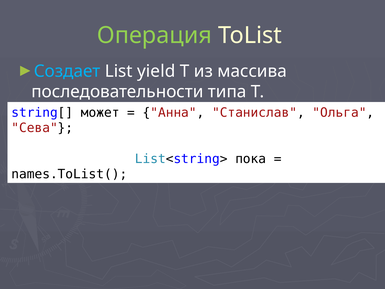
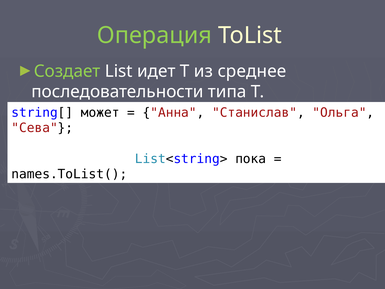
Создает colour: light blue -> light green
yield: yield -> идет
массива: массива -> cреднее
